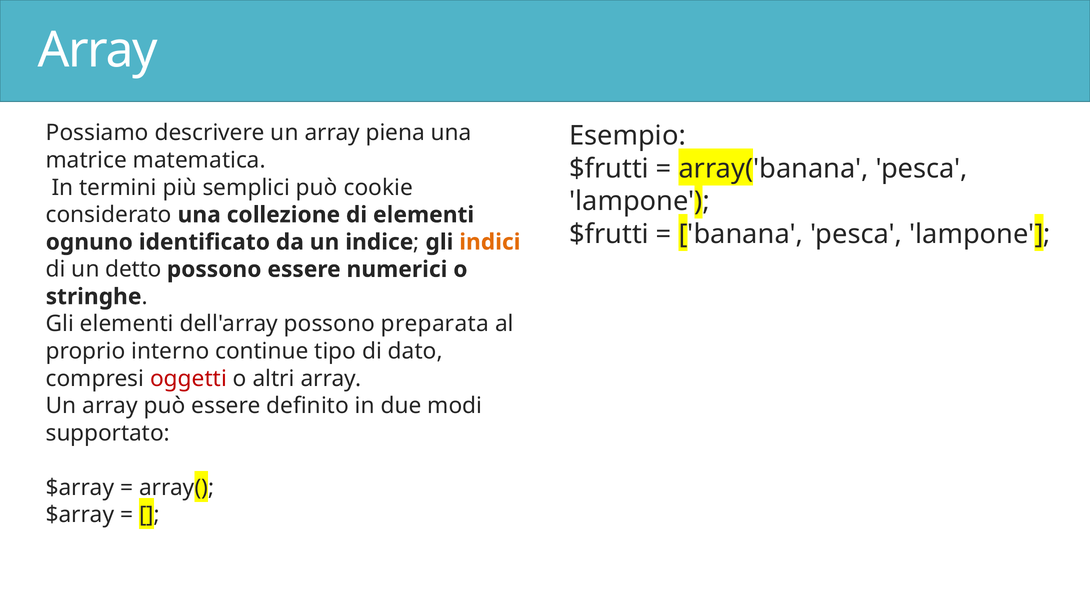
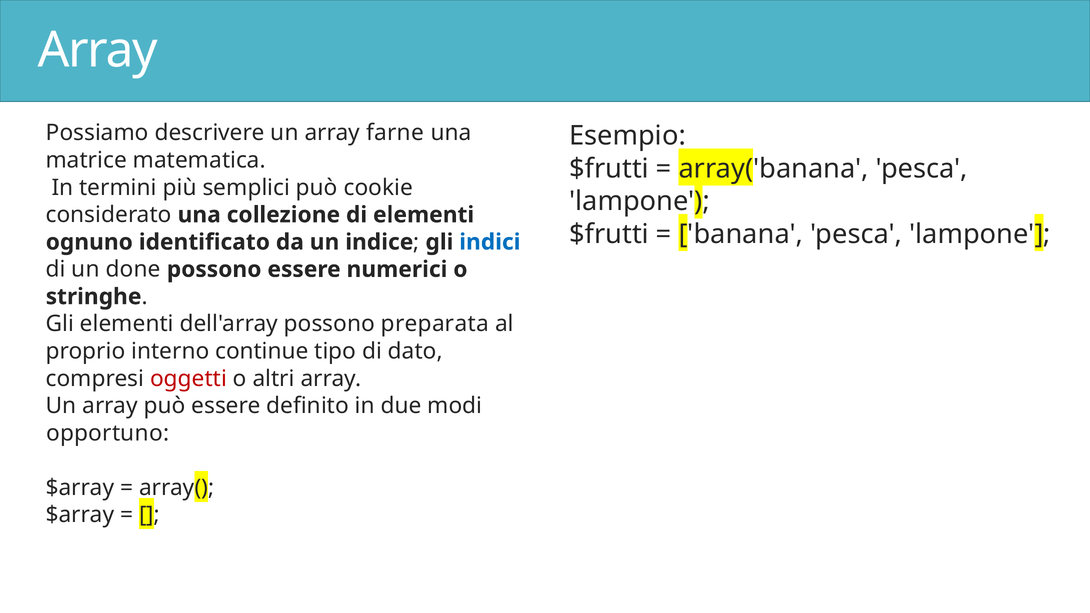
piena: piena -> farne
indici colour: orange -> blue
detto: detto -> done
supportato: supportato -> opportuno
